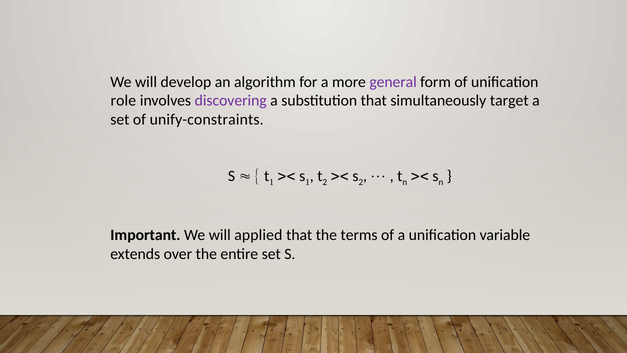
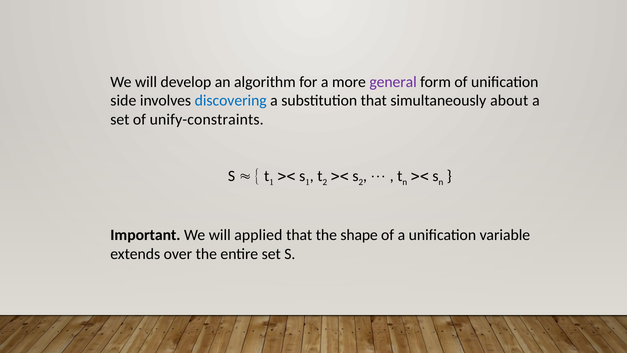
role: role -> side
discovering colour: purple -> blue
target: target -> about
terms: terms -> shape
